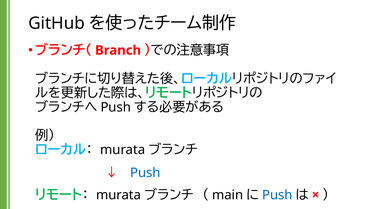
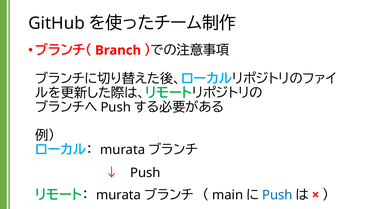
Push at (145, 173) colour: blue -> black
